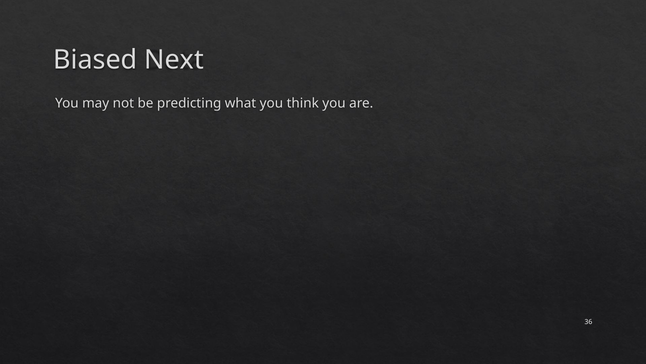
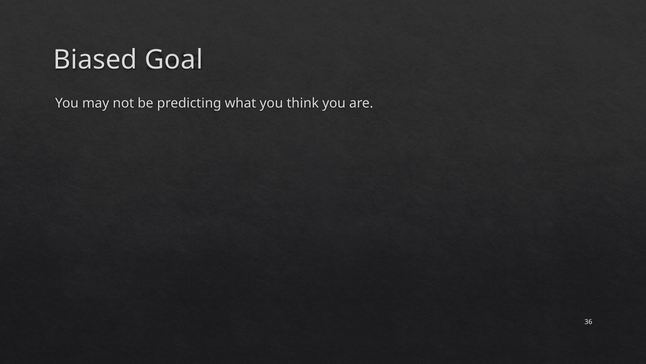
Next: Next -> Goal
